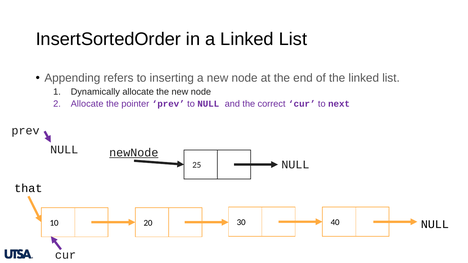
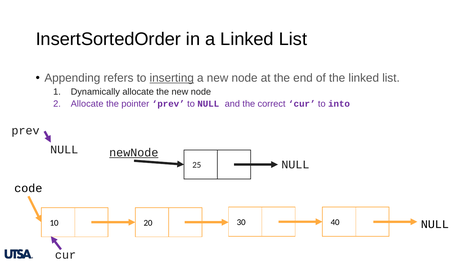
inserting underline: none -> present
next: next -> into
that: that -> code
